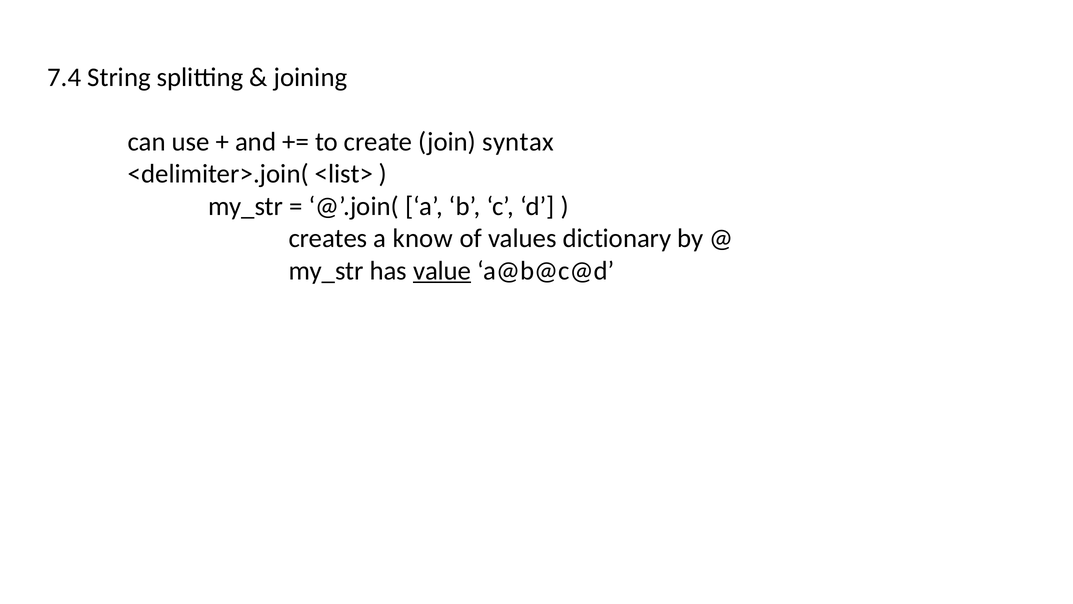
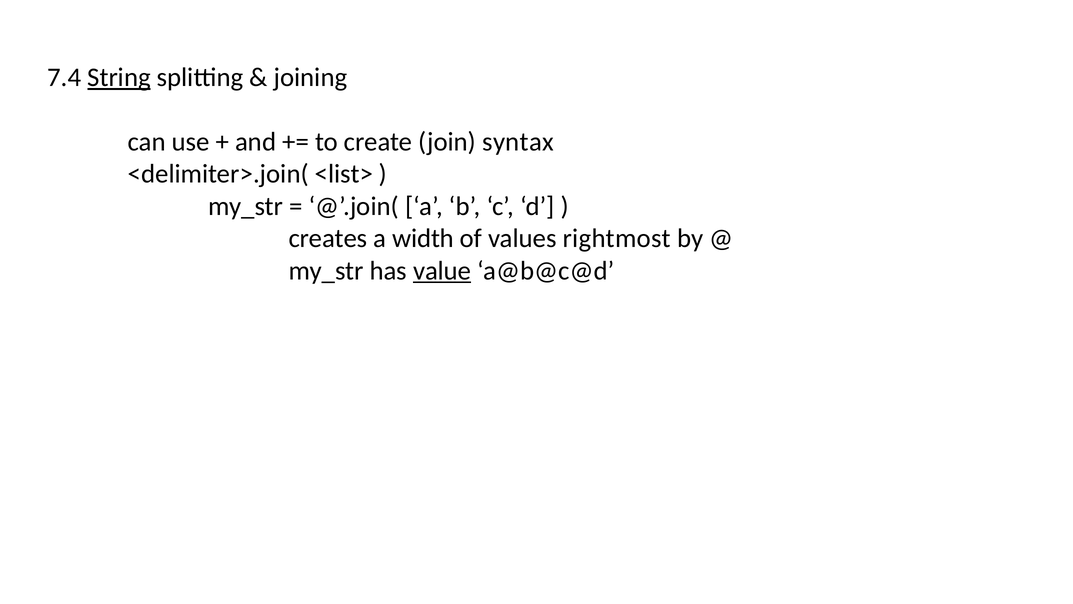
String underline: none -> present
know: know -> width
dictionary: dictionary -> rightmost
